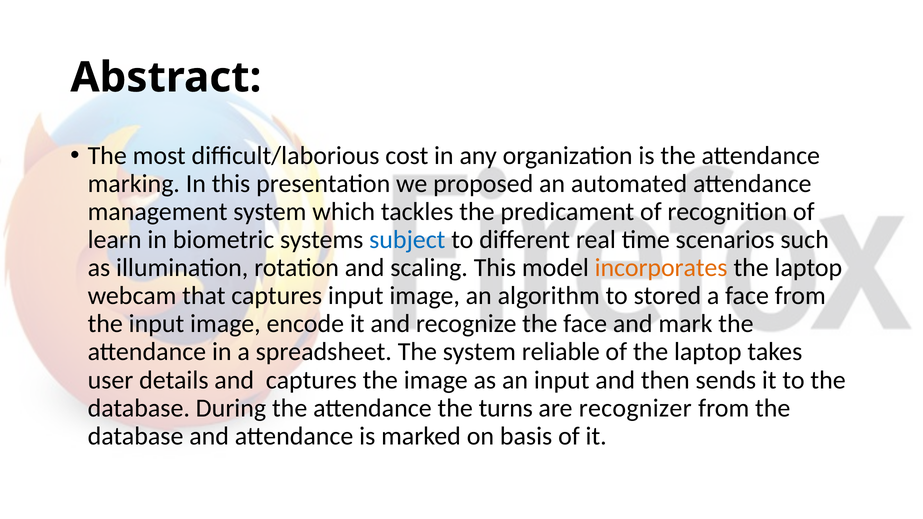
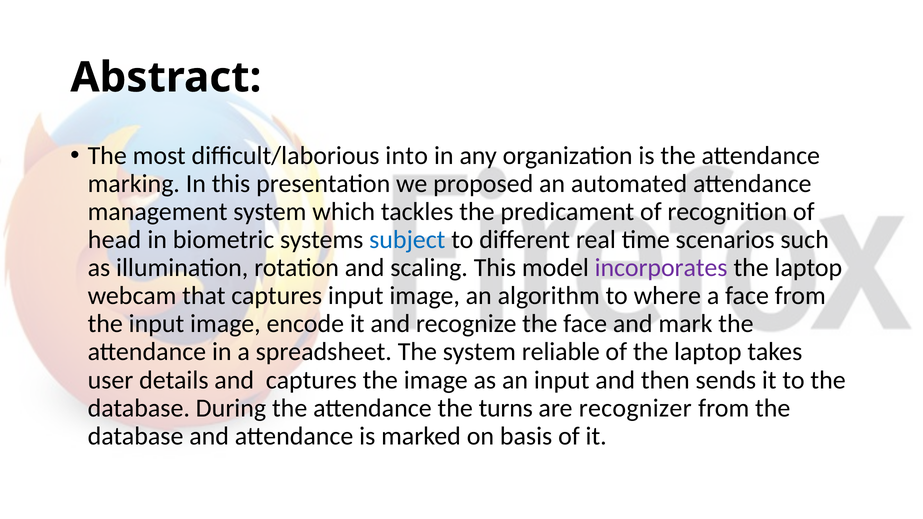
cost: cost -> into
learn: learn -> head
incorporates colour: orange -> purple
stored: stored -> where
